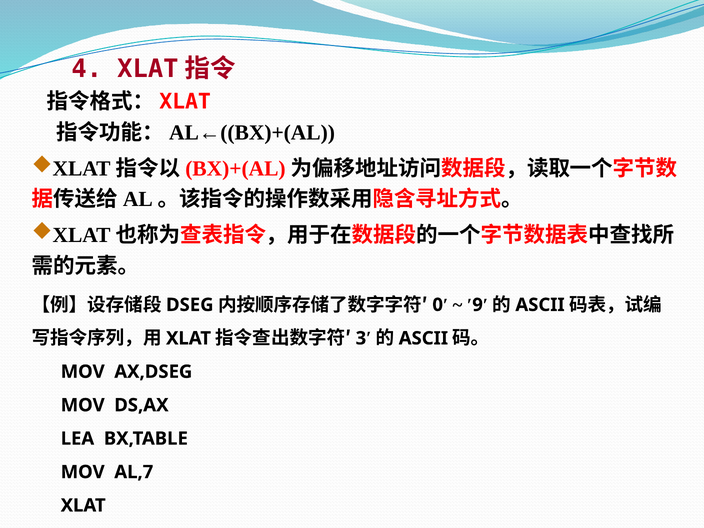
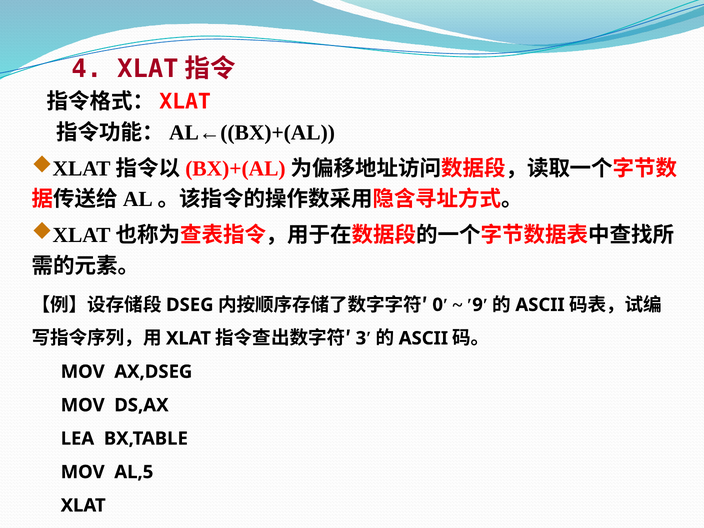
AL,7: AL,7 -> AL,5
